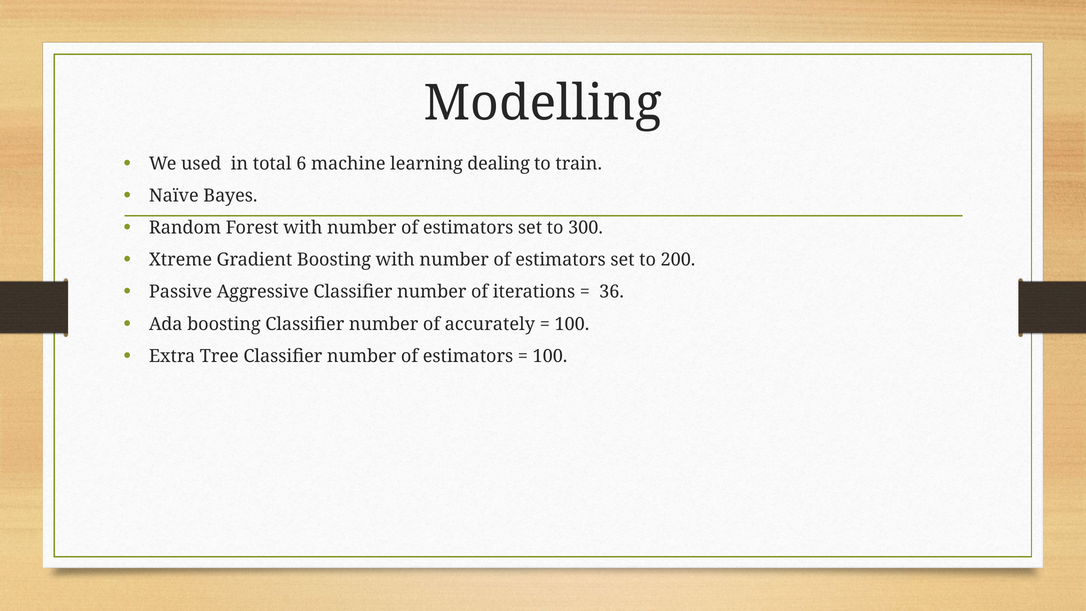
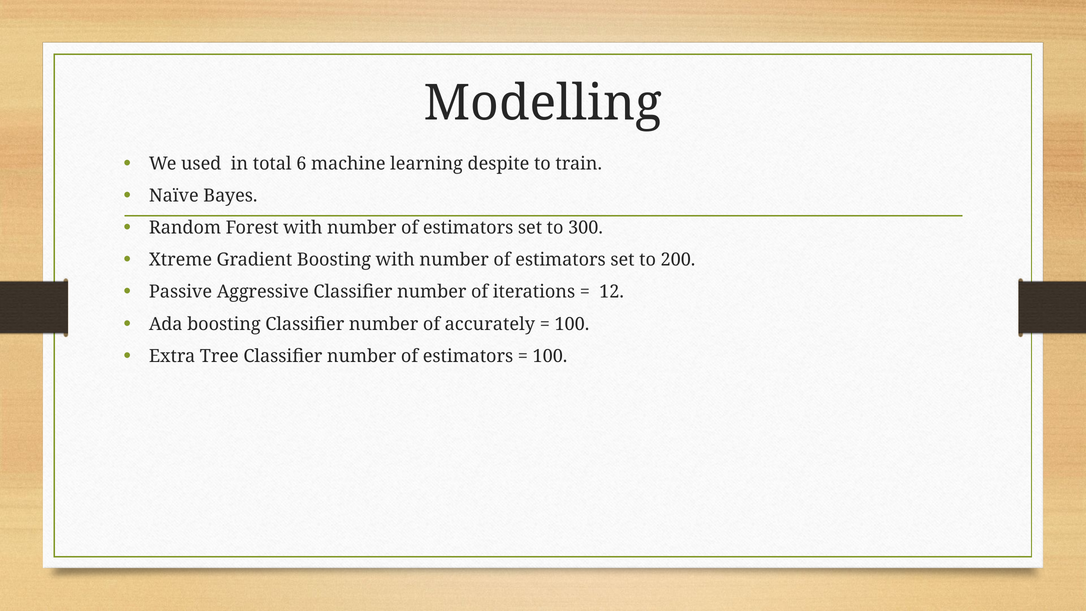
dealing: dealing -> despite
36: 36 -> 12
